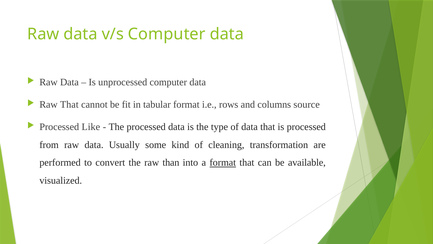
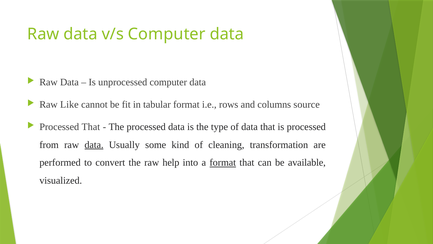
Raw That: That -> Like
Processed Like: Like -> That
data at (94, 145) underline: none -> present
than: than -> help
